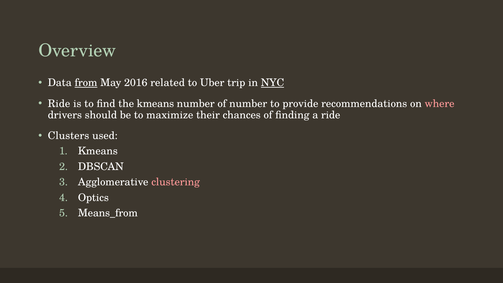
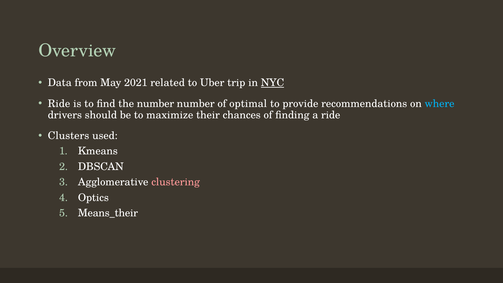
from underline: present -> none
2016: 2016 -> 2021
the kmeans: kmeans -> number
of number: number -> optimal
where colour: pink -> light blue
Means_from: Means_from -> Means_their
